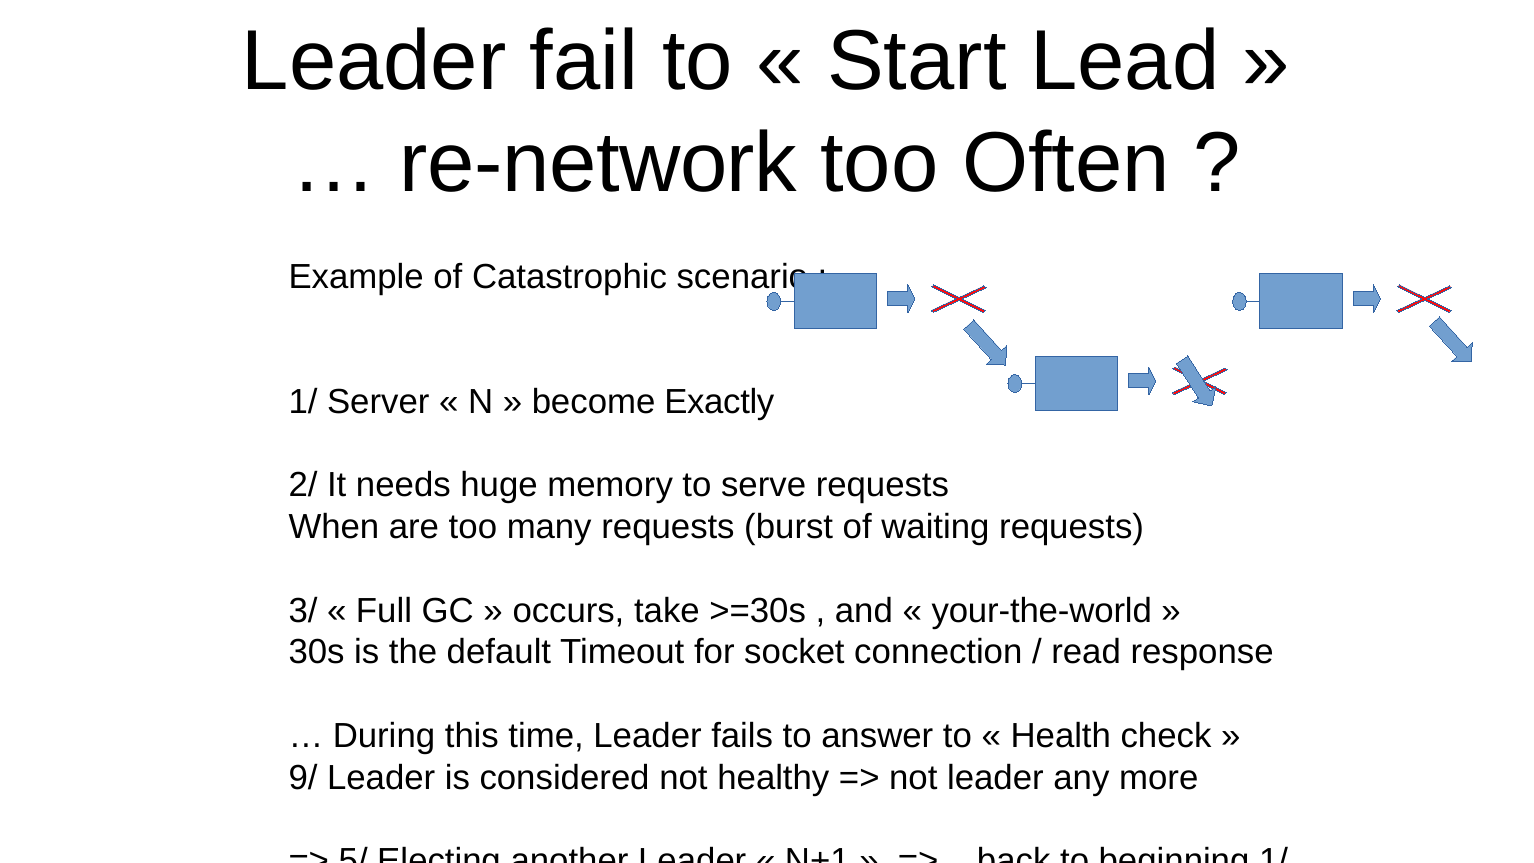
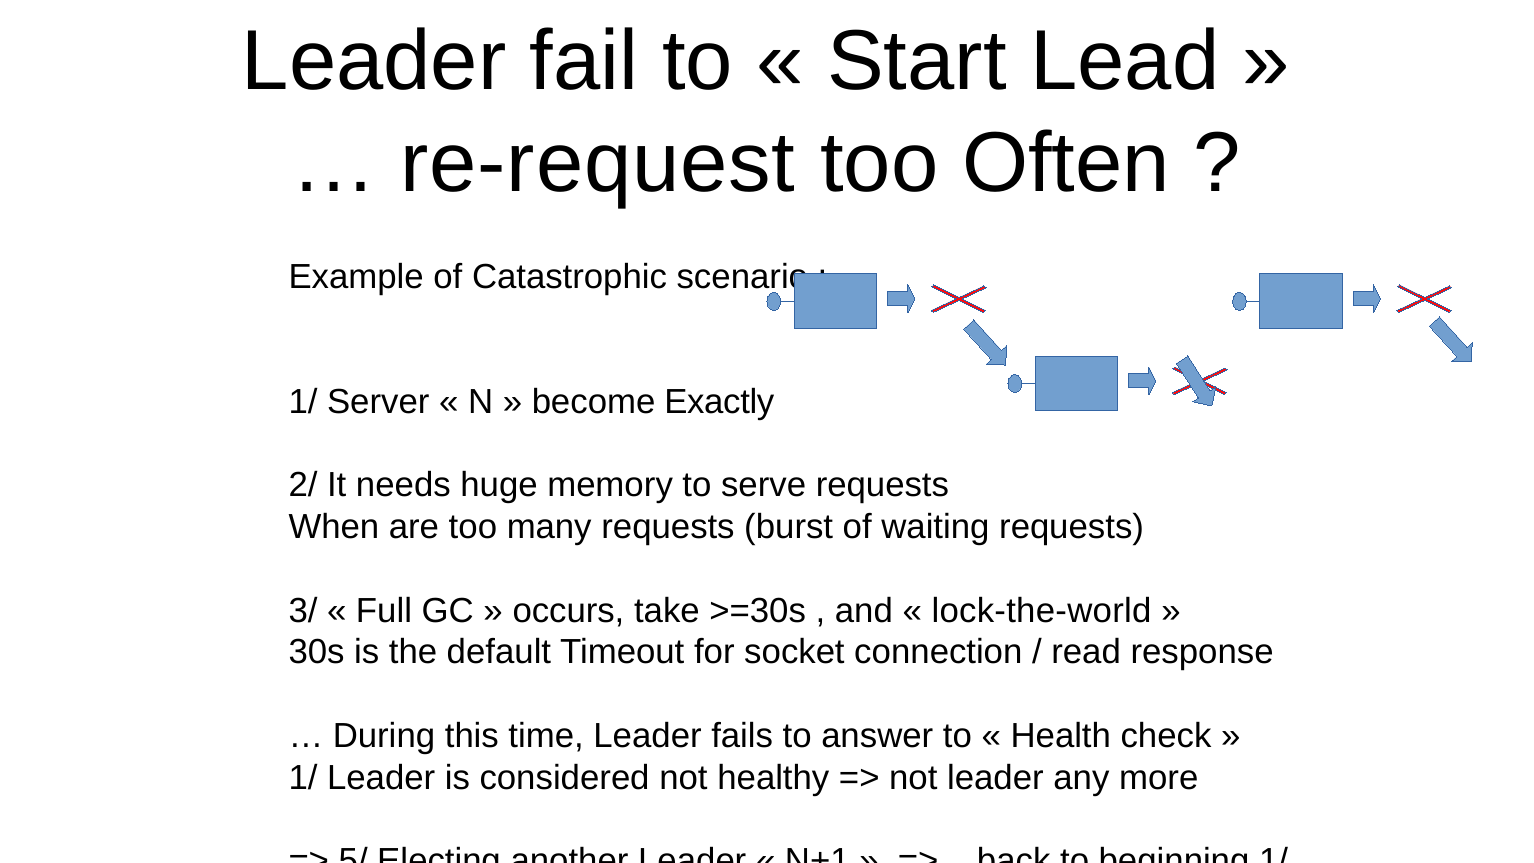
re-network: re-network -> re-request
your-the-world: your-the-world -> lock-the-world
9/ at (303, 778): 9/ -> 1/
